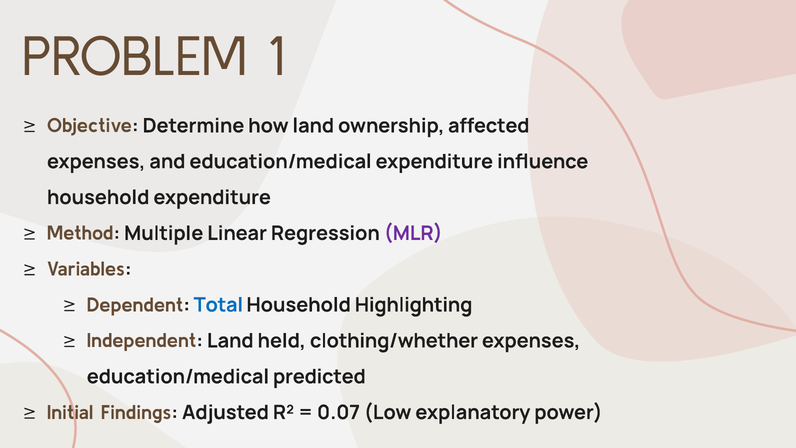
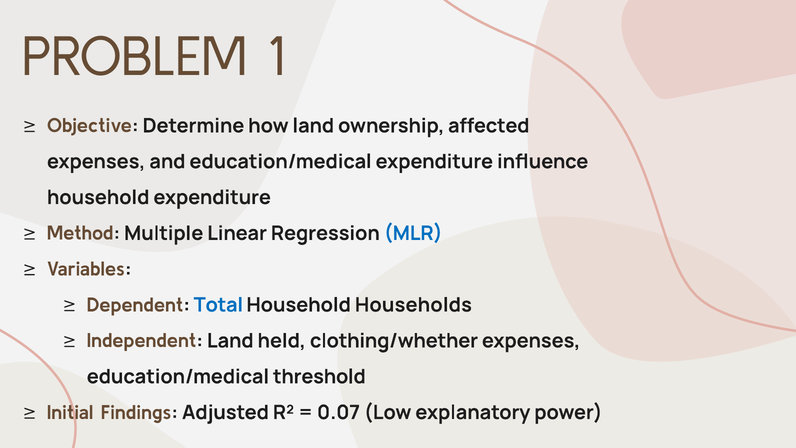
MLR colour: purple -> blue
Highlighting: Highlighting -> Households
predicted: predicted -> threshold
